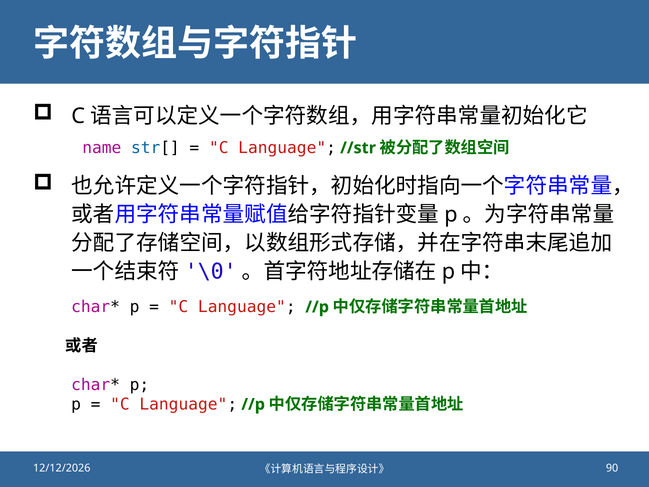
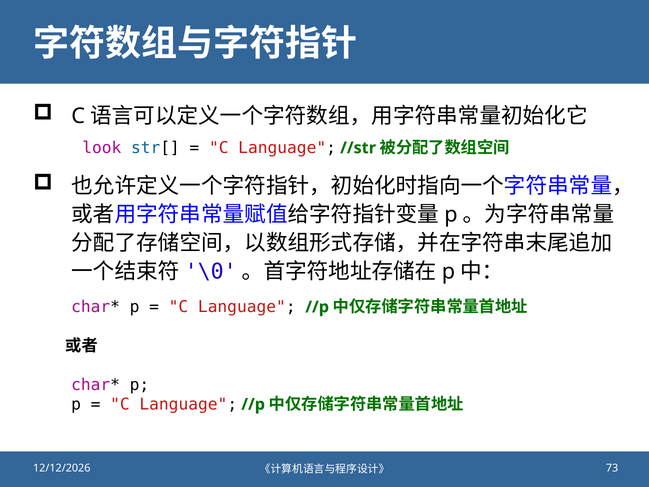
name: name -> look
90: 90 -> 73
